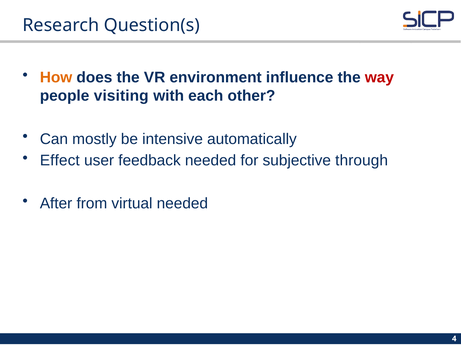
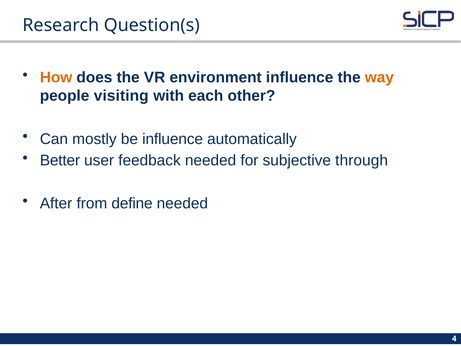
way colour: red -> orange
be intensive: intensive -> influence
Effect: Effect -> Better
virtual: virtual -> define
